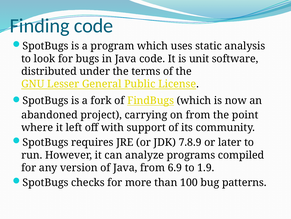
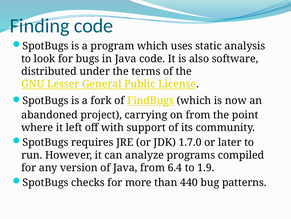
unit: unit -> also
7.8.9: 7.8.9 -> 1.7.0
6.9: 6.9 -> 6.4
100: 100 -> 440
